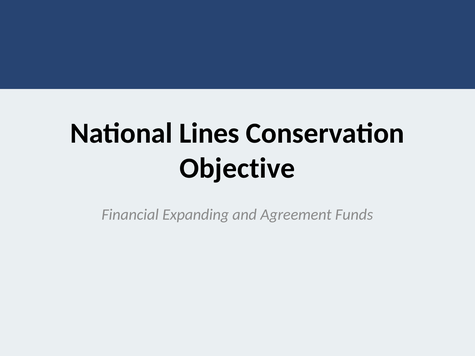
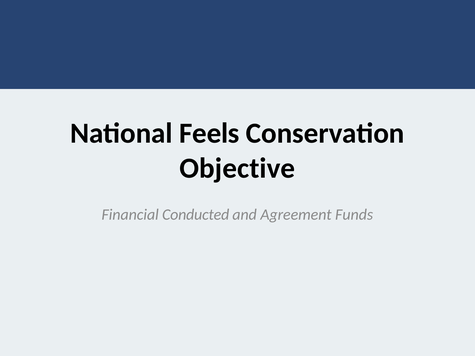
Lines: Lines -> Feels
Expanding: Expanding -> Conducted
